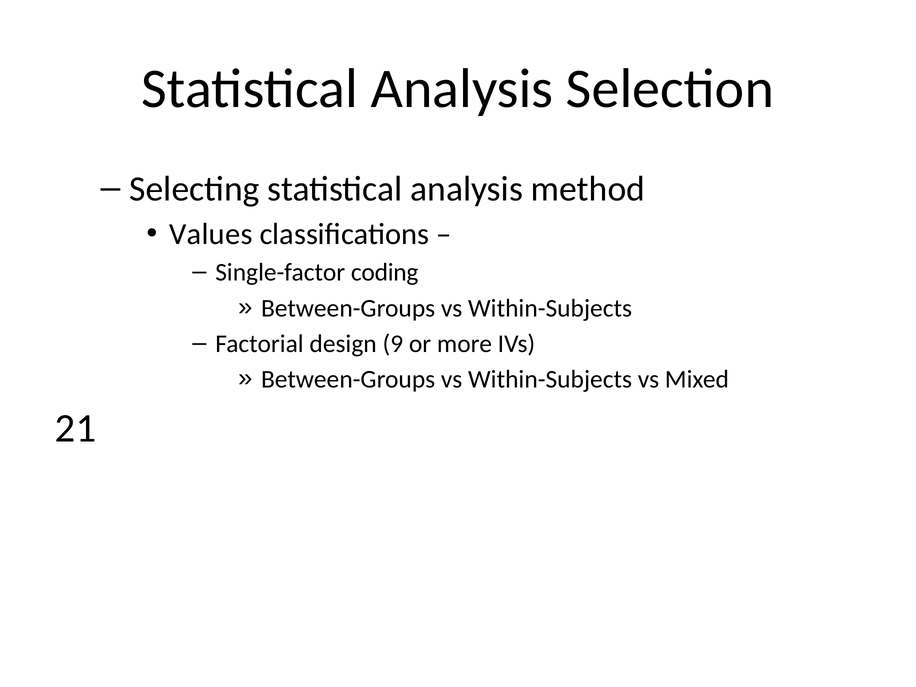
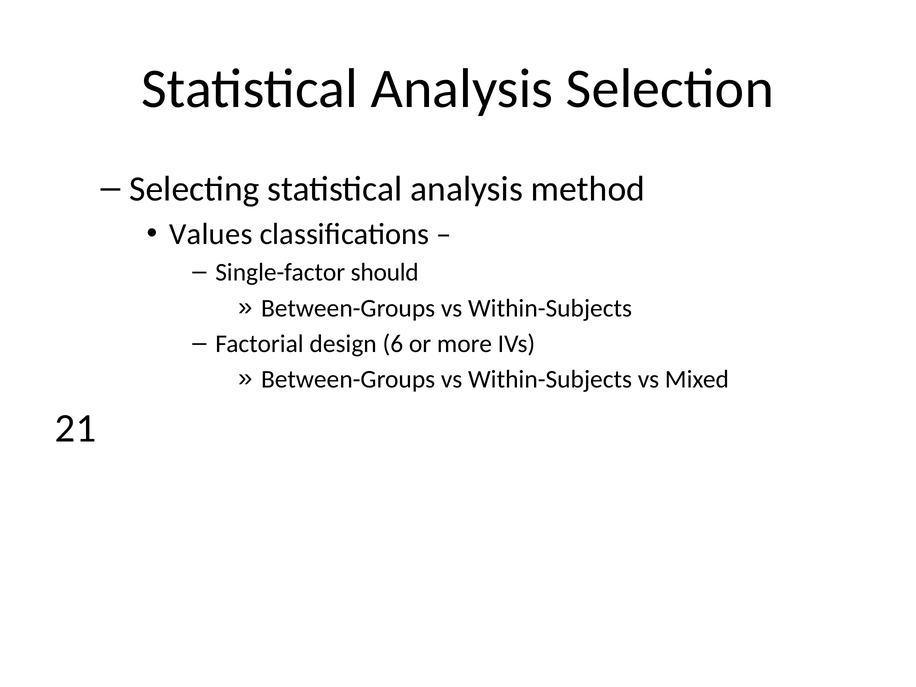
coding: coding -> should
9: 9 -> 6
